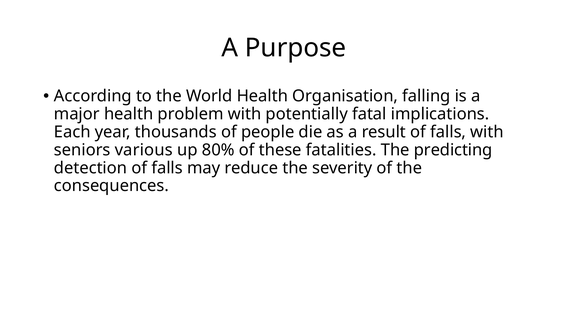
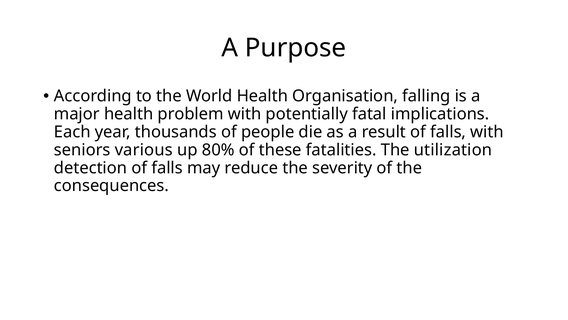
predicting: predicting -> utilization
